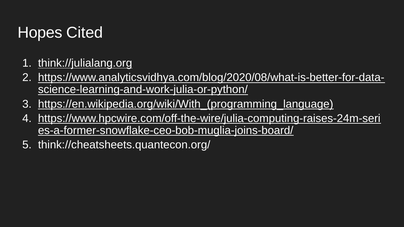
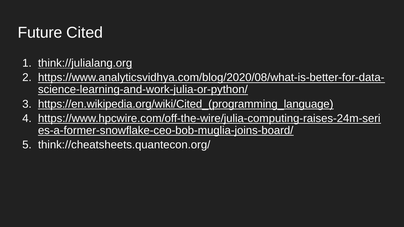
Hopes: Hopes -> Future
https://en.wikipedia.org/wiki/With_(programming_language: https://en.wikipedia.org/wiki/With_(programming_language -> https://en.wikipedia.org/wiki/Cited_(programming_language
